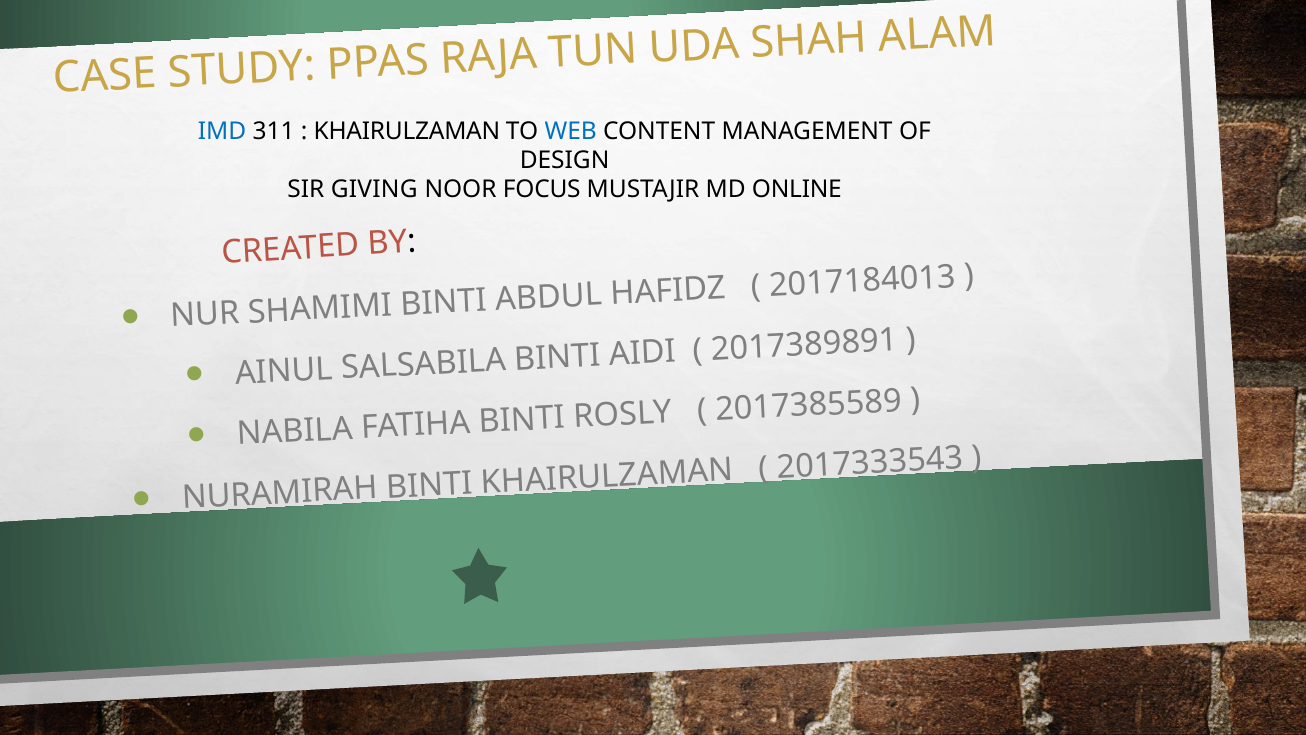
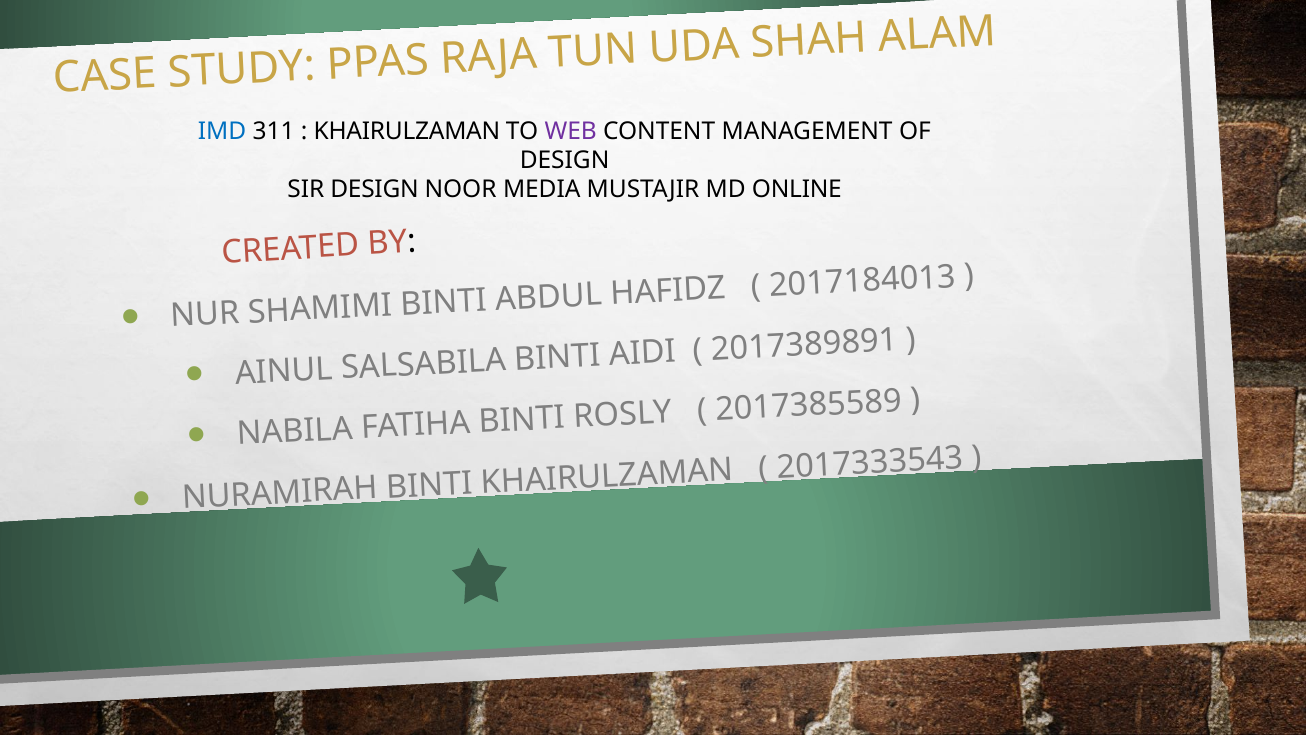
WEB colour: blue -> purple
SIR GIVING: GIVING -> DESIGN
FOCUS: FOCUS -> MEDIA
